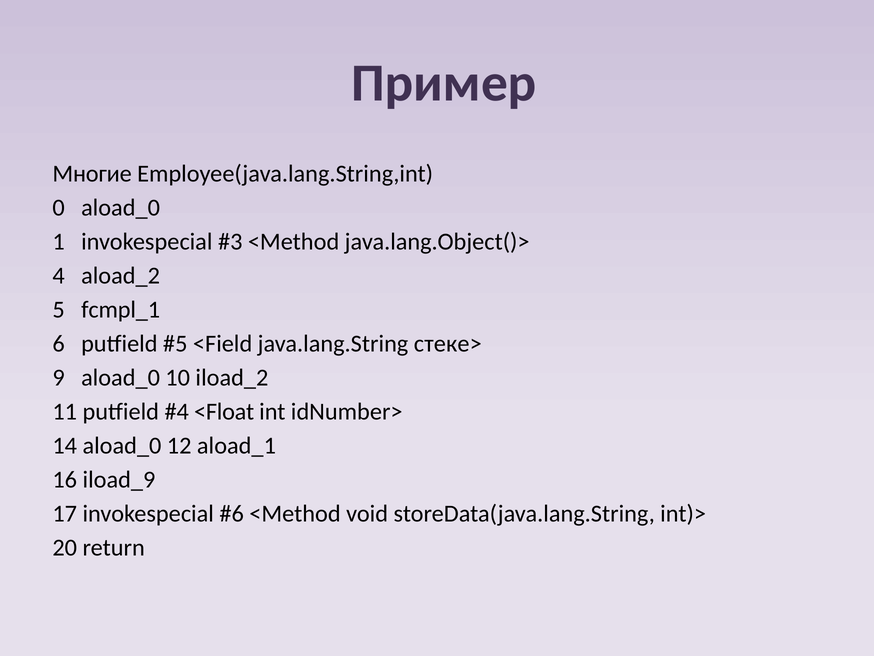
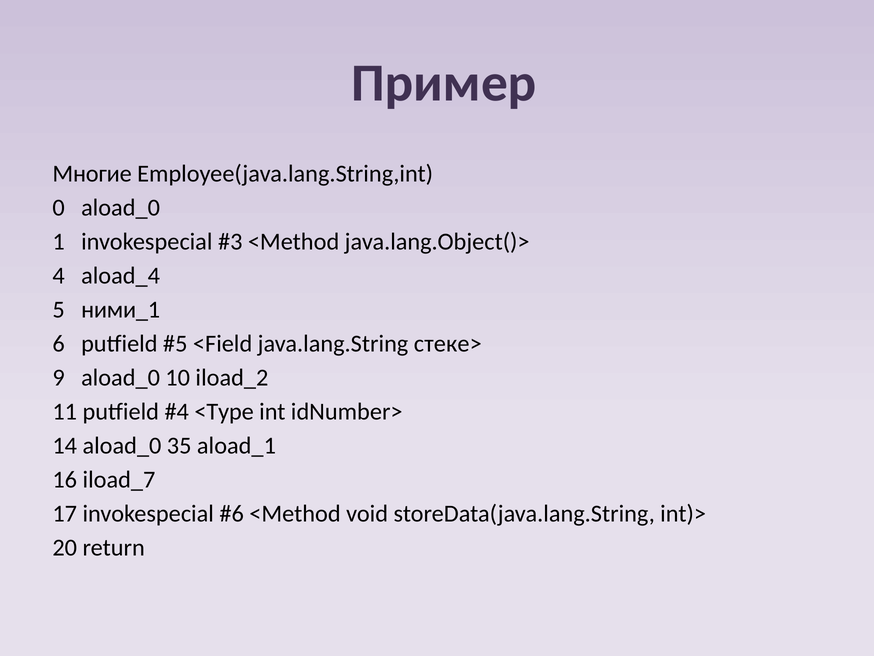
aload_2: aload_2 -> aload_4
fcmpl_1: fcmpl_1 -> ними_1
<Float: <Float -> <Type
12: 12 -> 35
iload_9: iload_9 -> iload_7
